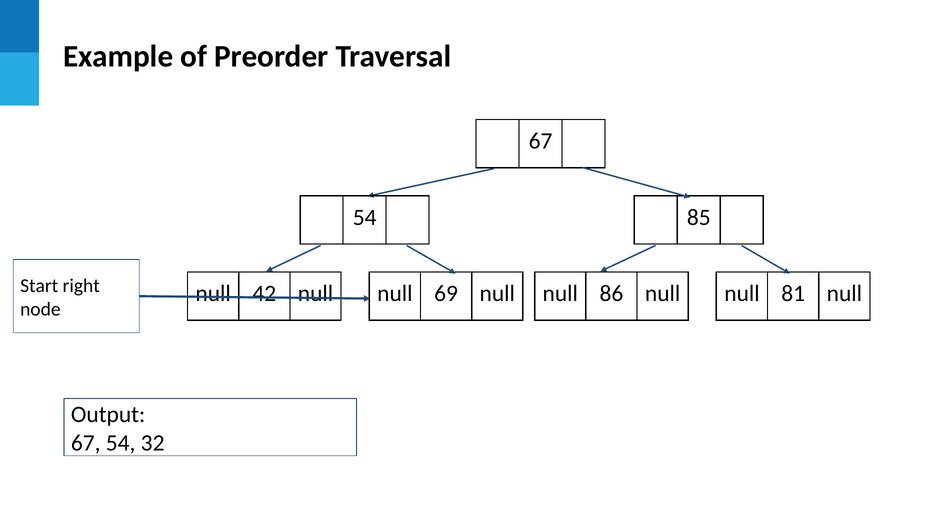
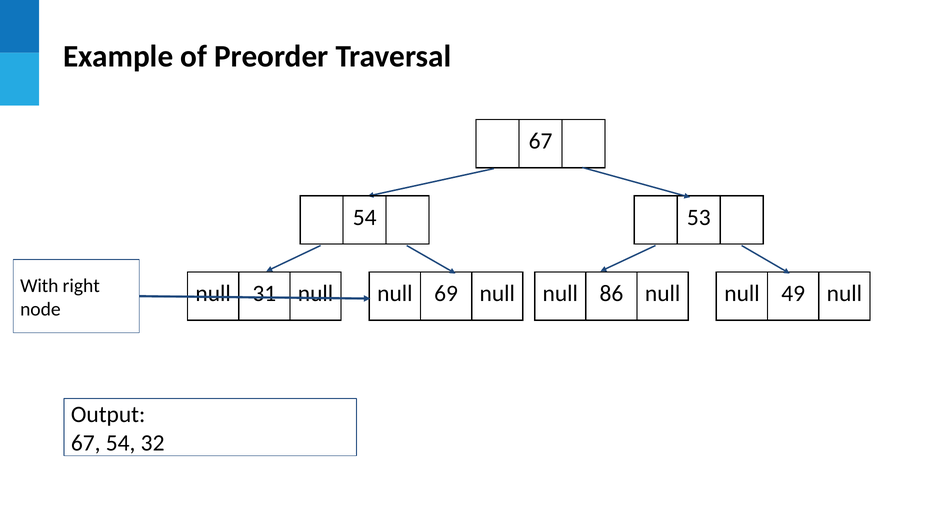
85: 85 -> 53
Start: Start -> With
42: 42 -> 31
81: 81 -> 49
